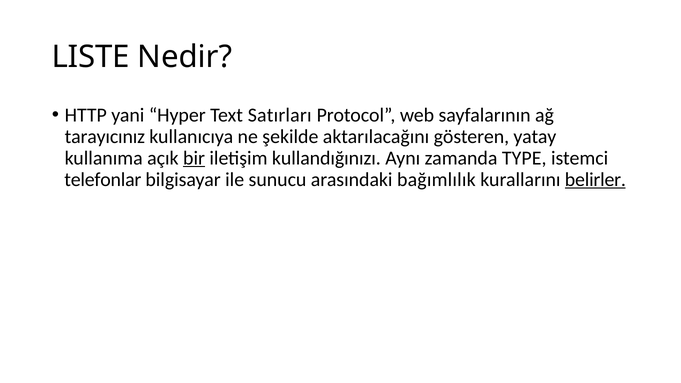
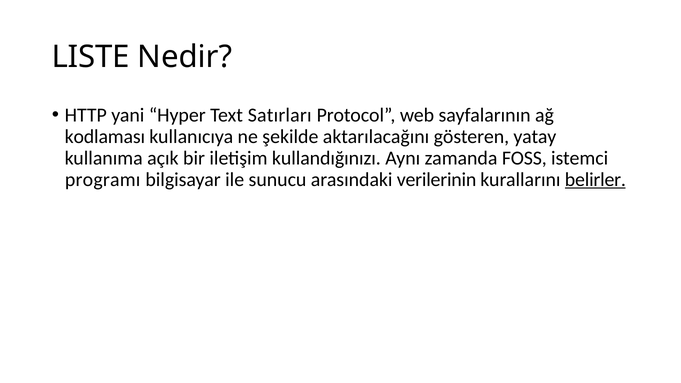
tarayıcınız: tarayıcınız -> kodlaması
bir underline: present -> none
TYPE: TYPE -> FOSS
telefonlar: telefonlar -> programı
bağımlılık: bağımlılık -> verilerinin
